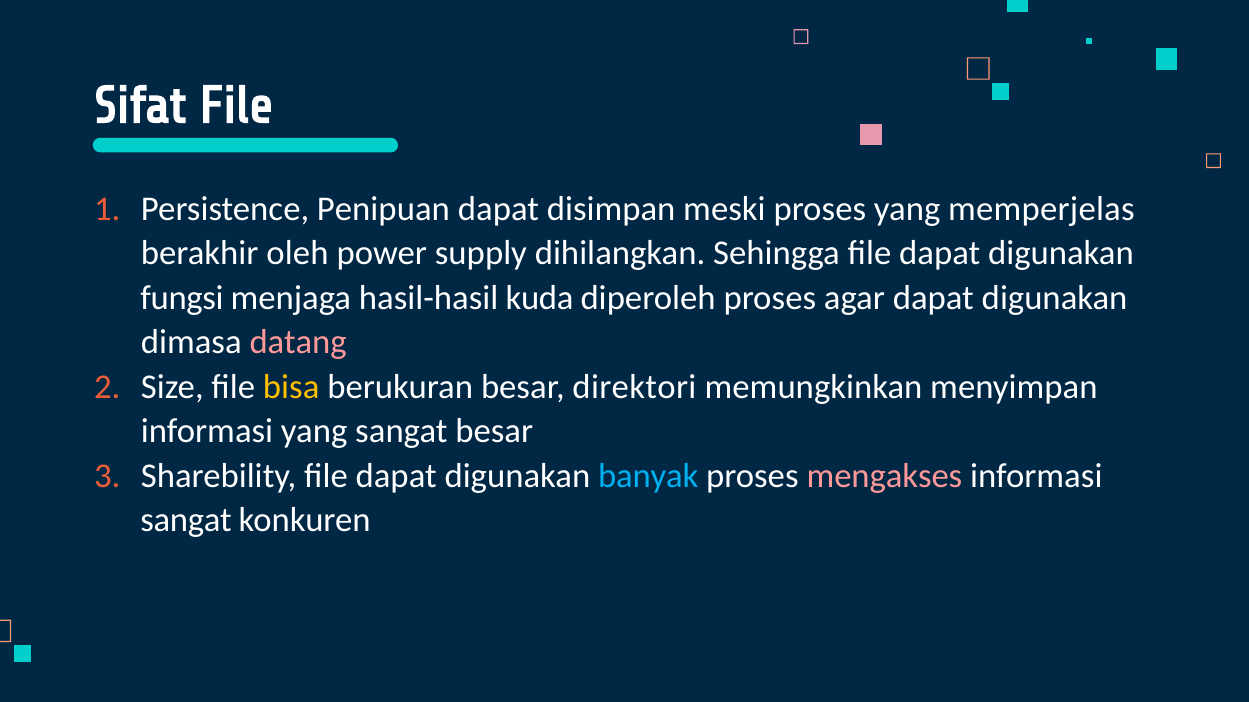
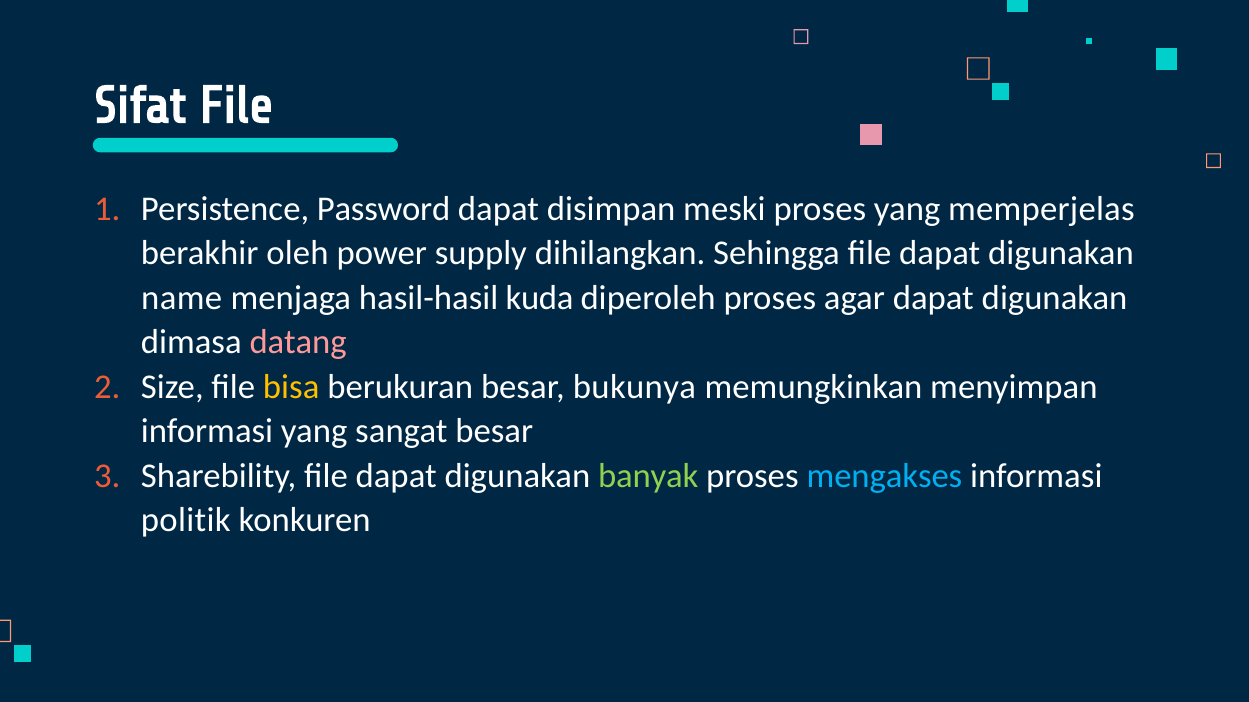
Penipuan: Penipuan -> Password
fungsi: fungsi -> name
direktori: direktori -> bukunya
banyak colour: light blue -> light green
mengakses colour: pink -> light blue
sangat at (186, 521): sangat -> politik
